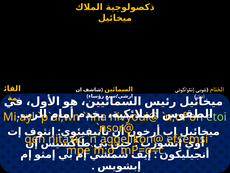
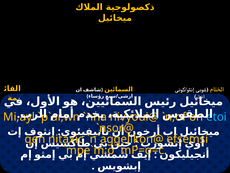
etoi colour: light green -> light blue
